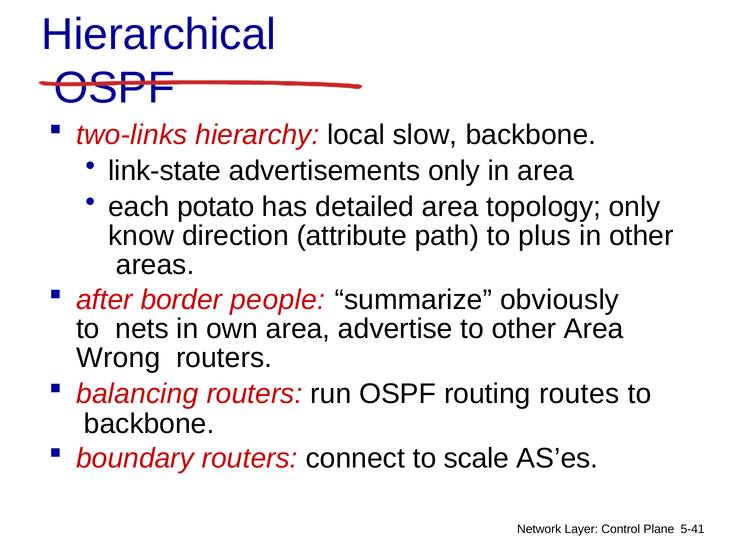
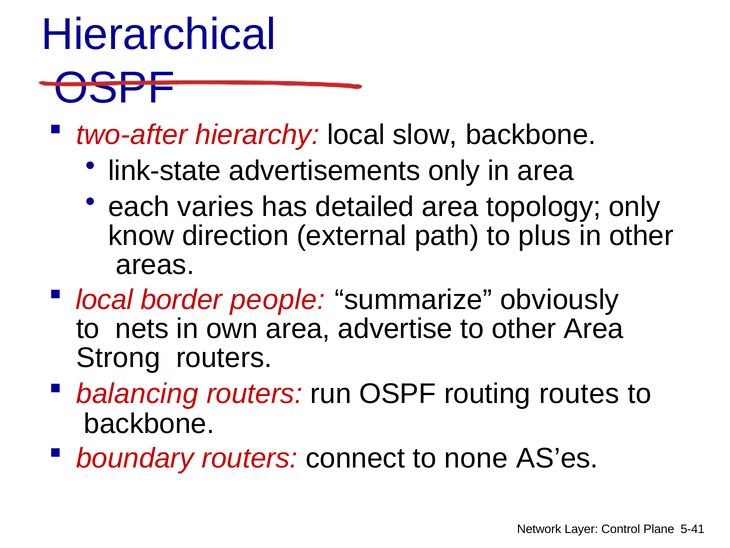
two-links: two-links -> two-after
potato: potato -> varies
attribute: attribute -> external
after at (104, 300): after -> local
Wrong: Wrong -> Strong
scale: scale -> none
